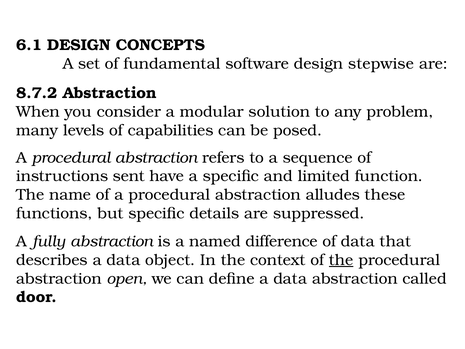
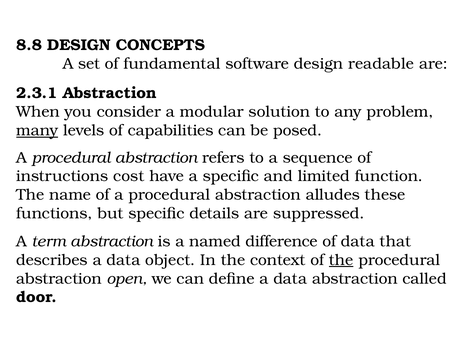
6.1: 6.1 -> 8.8
stepwise: stepwise -> readable
8.7.2: 8.7.2 -> 2.3.1
many underline: none -> present
sent: sent -> cost
fully: fully -> term
